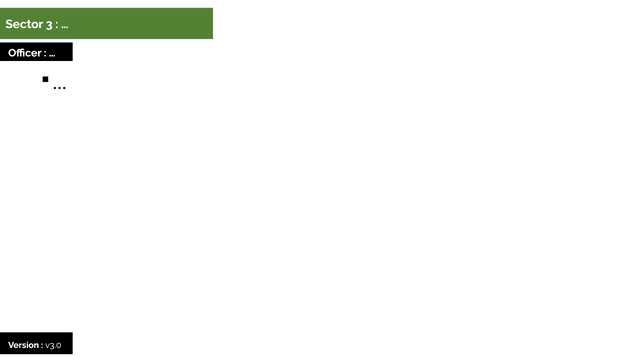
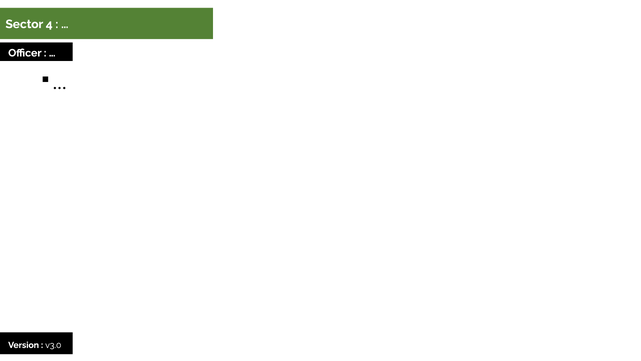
3: 3 -> 4
